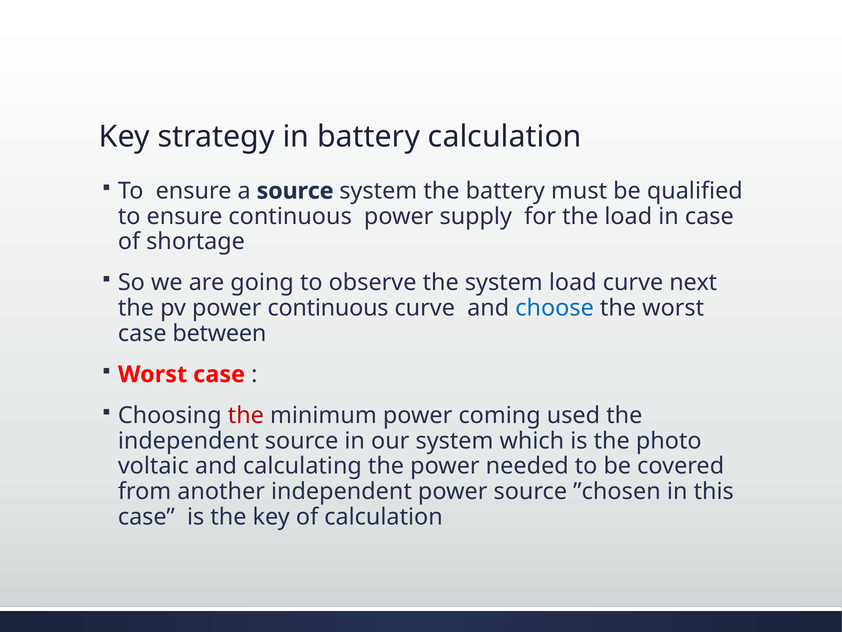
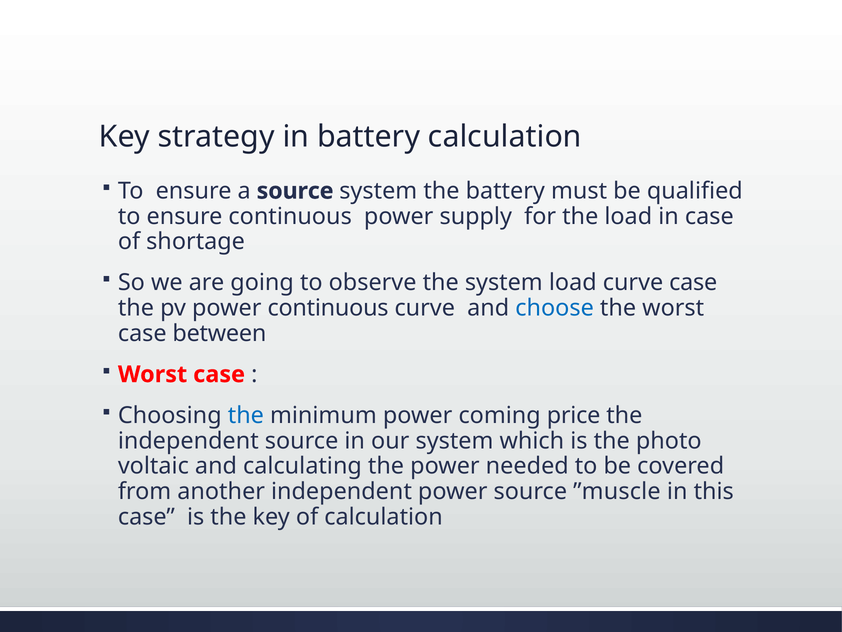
curve next: next -> case
the at (246, 415) colour: red -> blue
used: used -> price
”chosen: ”chosen -> ”muscle
